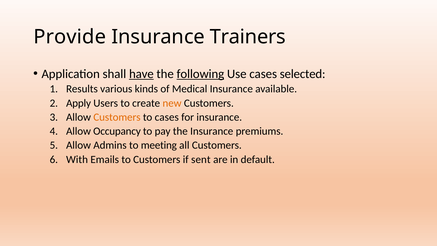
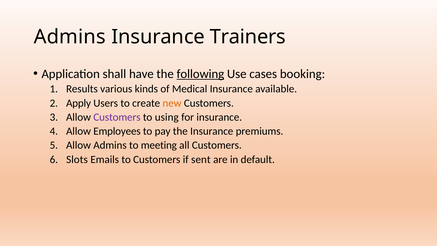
Provide at (70, 37): Provide -> Admins
have underline: present -> none
selected: selected -> booking
Customers at (117, 117) colour: orange -> purple
to cases: cases -> using
Occupancy: Occupancy -> Employees
With: With -> Slots
